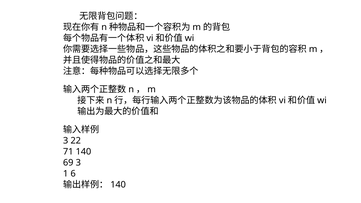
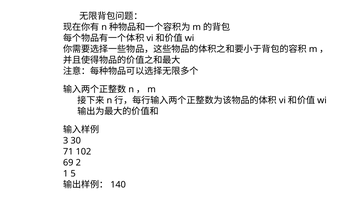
22: 22 -> 30
71 140: 140 -> 102
69 3: 3 -> 2
6: 6 -> 5
